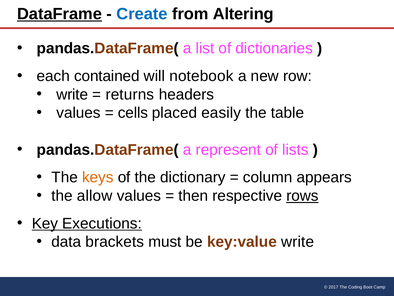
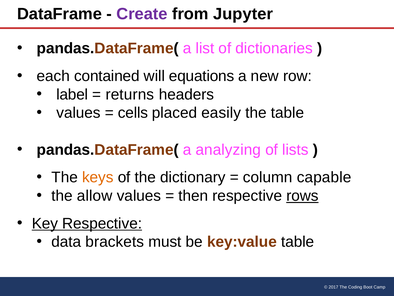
DataFrame underline: present -> none
Create colour: blue -> purple
Altering: Altering -> Jupyter
notebook: notebook -> equations
write at (72, 94): write -> label
represent: represent -> analyzing
appears: appears -> capable
Key Executions: Executions -> Respective
key:value write: write -> table
